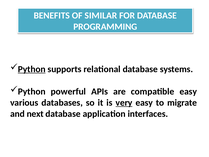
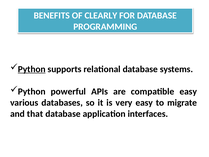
SIMILAR: SIMILAR -> CLEARLY
very underline: present -> none
next: next -> that
